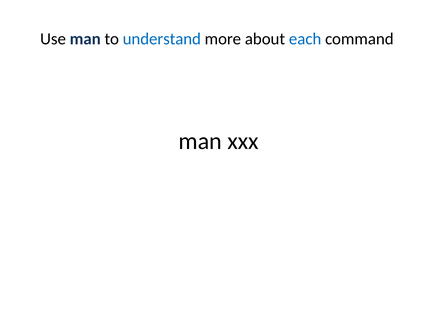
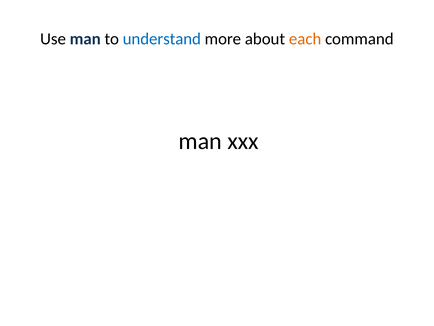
each colour: blue -> orange
